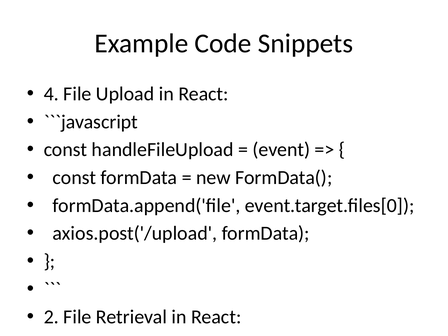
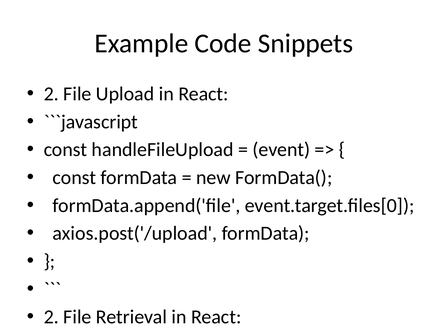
4 at (51, 94): 4 -> 2
